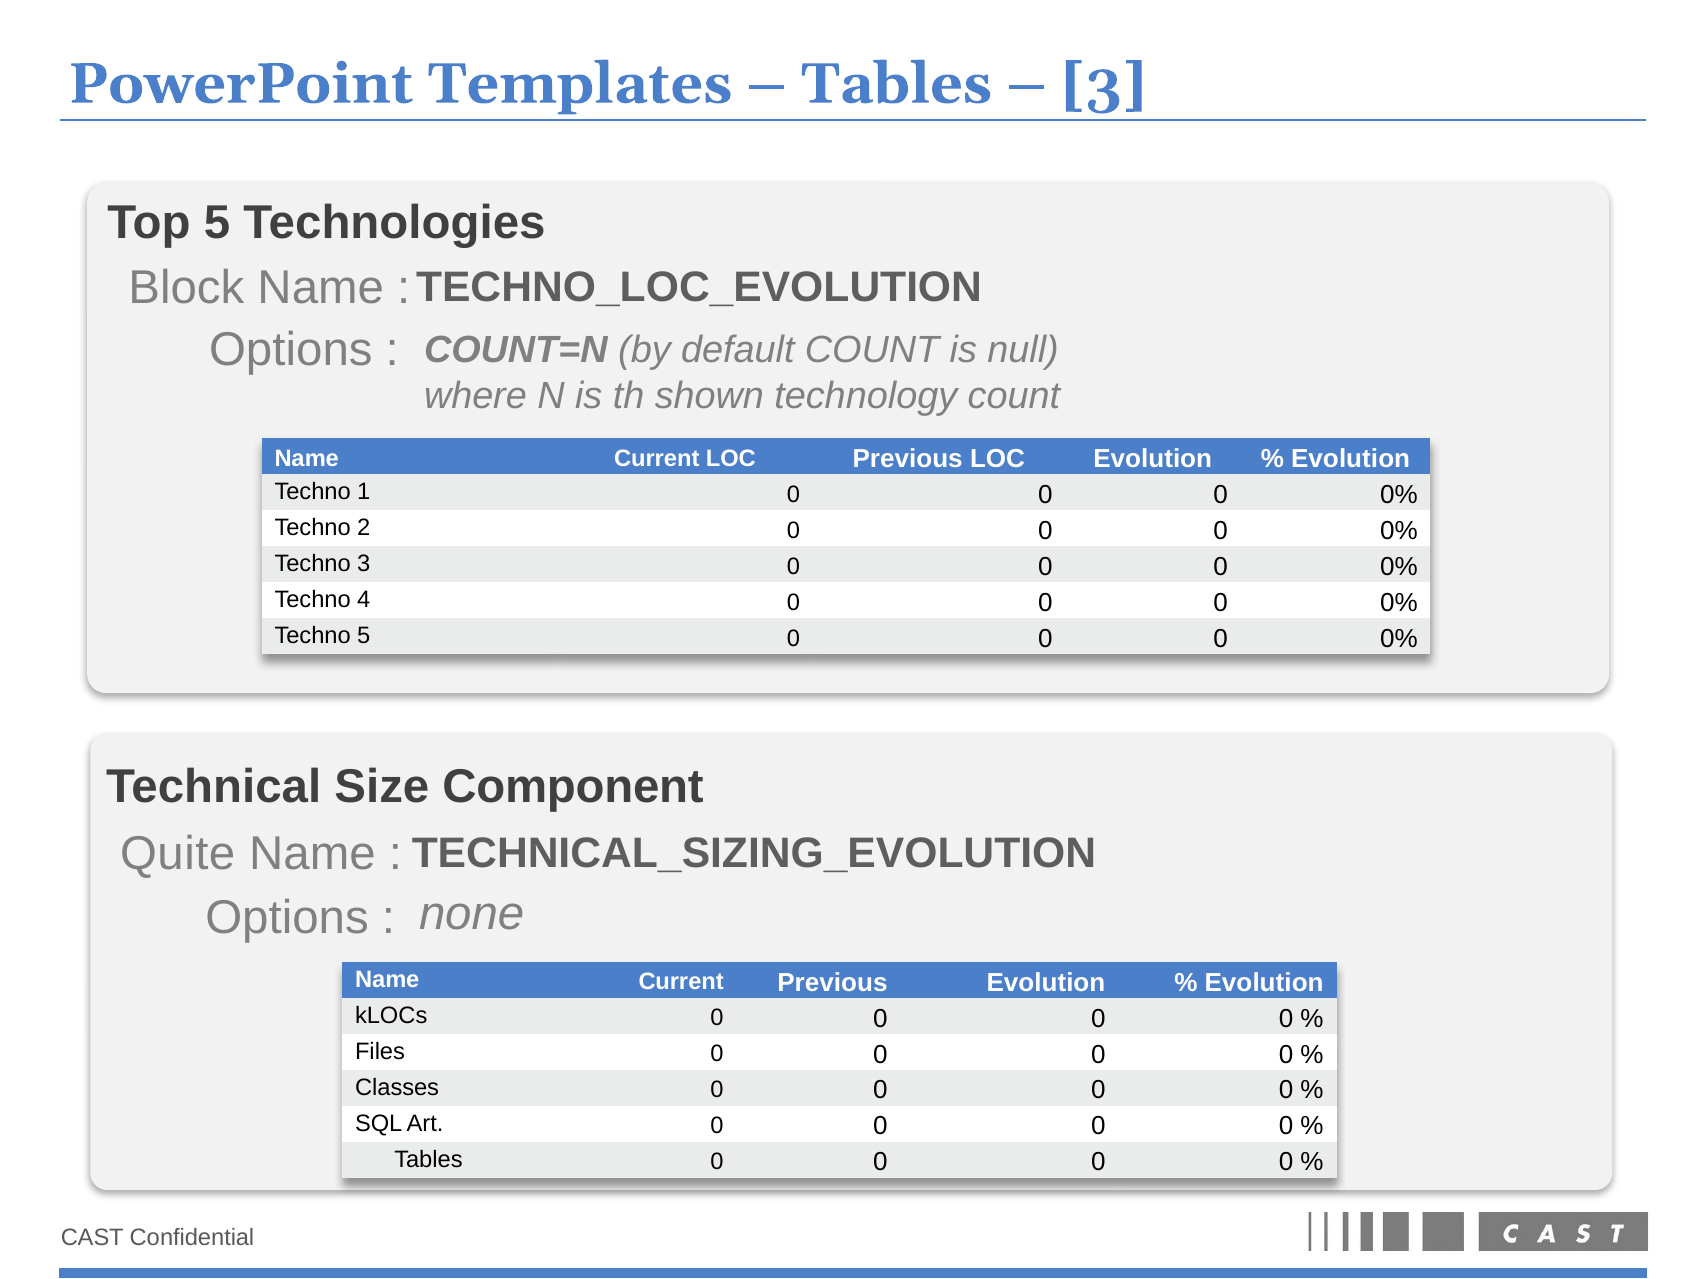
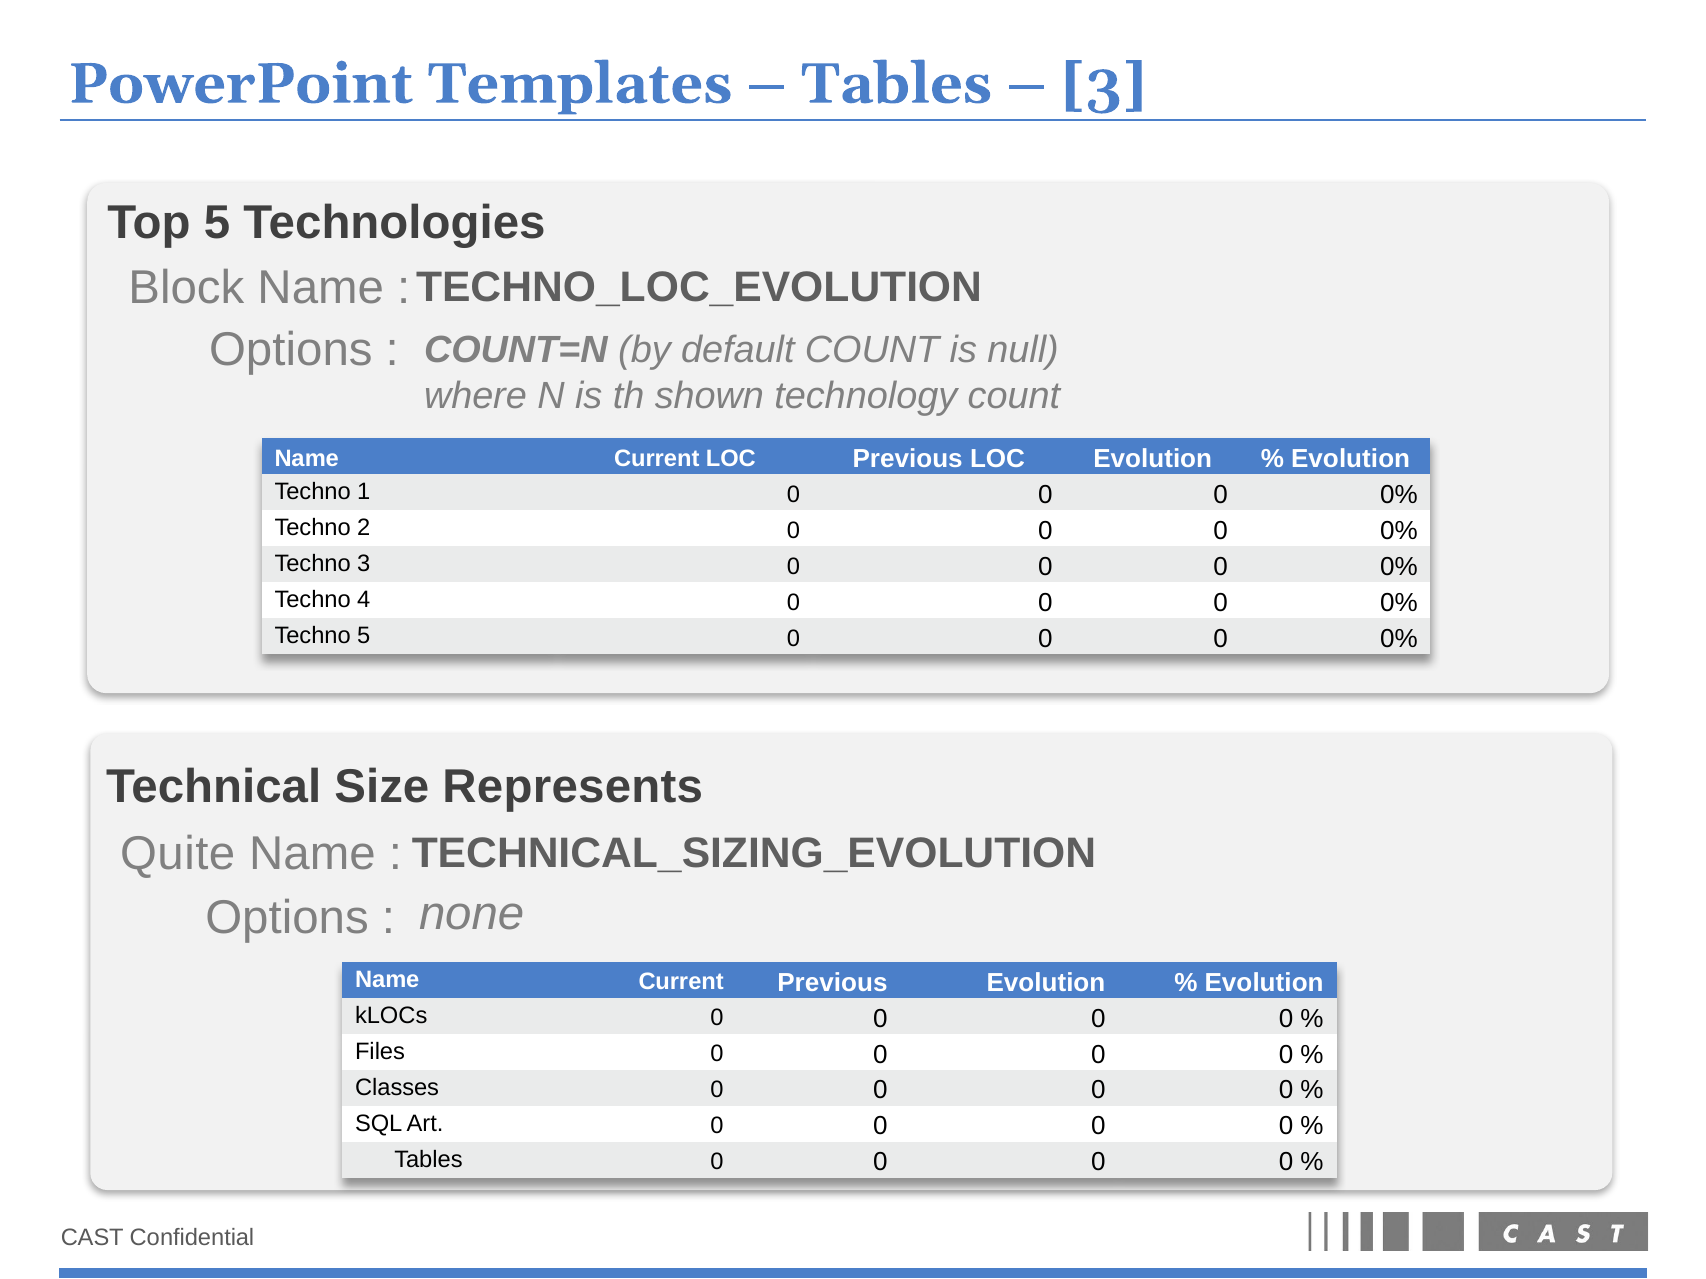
Component: Component -> Represents
